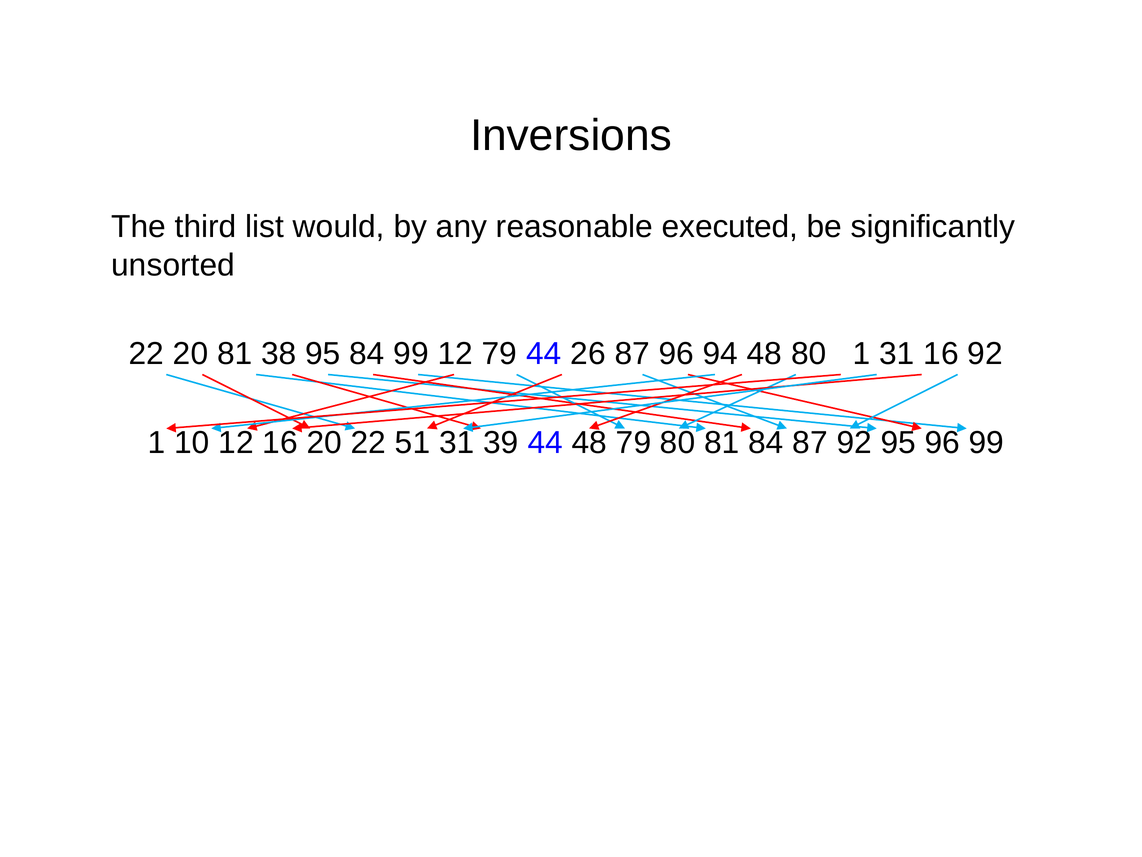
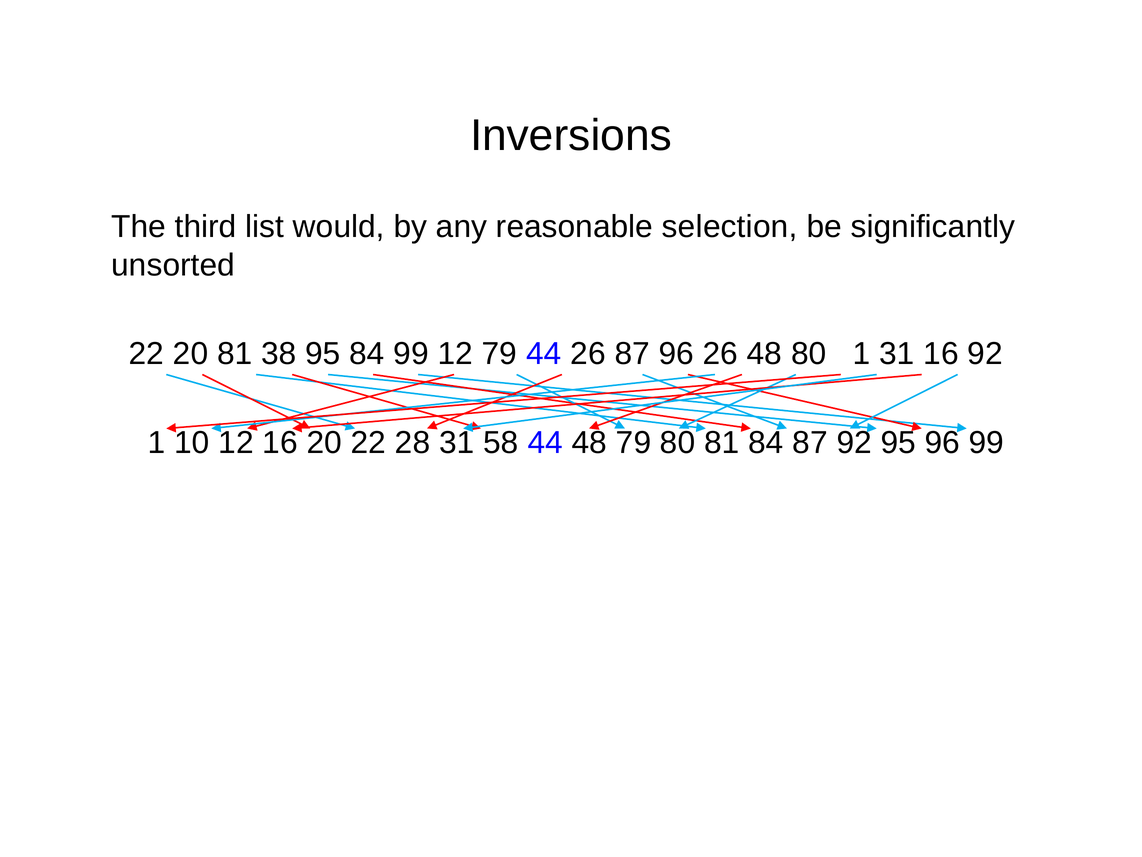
executed: executed -> selection
96 94: 94 -> 26
51: 51 -> 28
39: 39 -> 58
